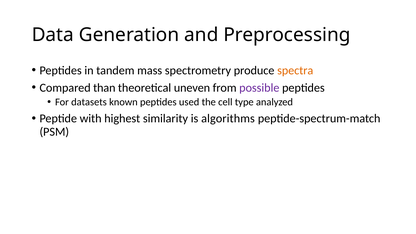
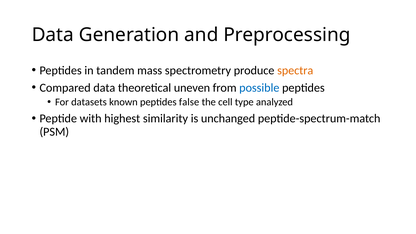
Compared than: than -> data
possible colour: purple -> blue
used: used -> false
algorithms: algorithms -> unchanged
